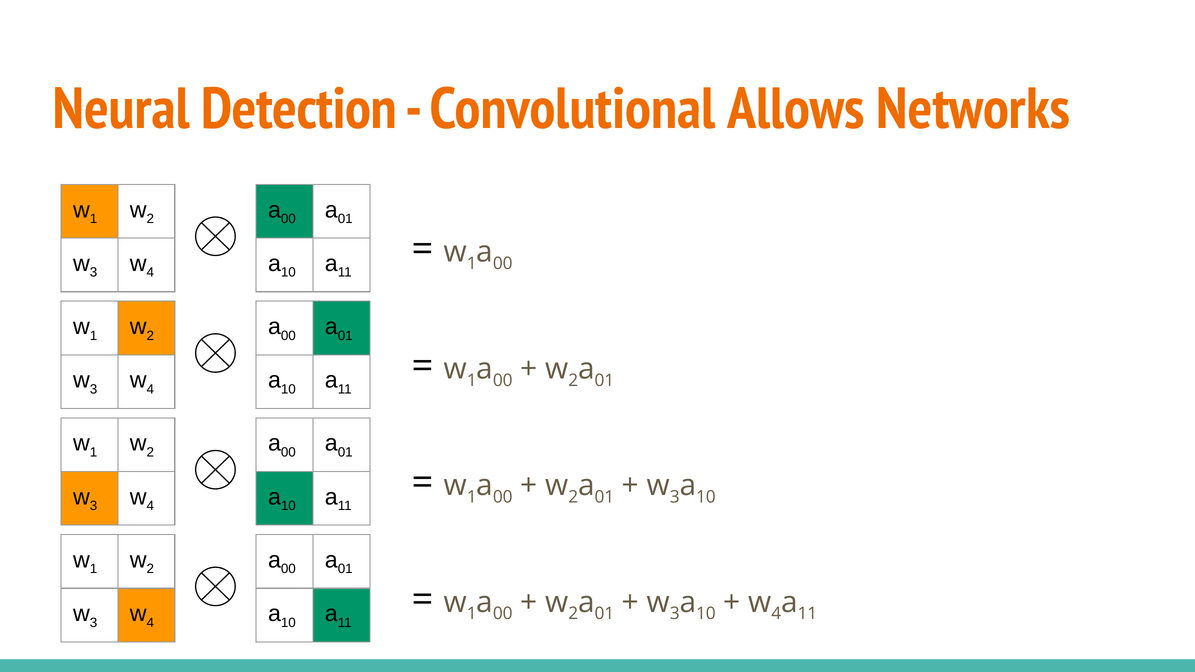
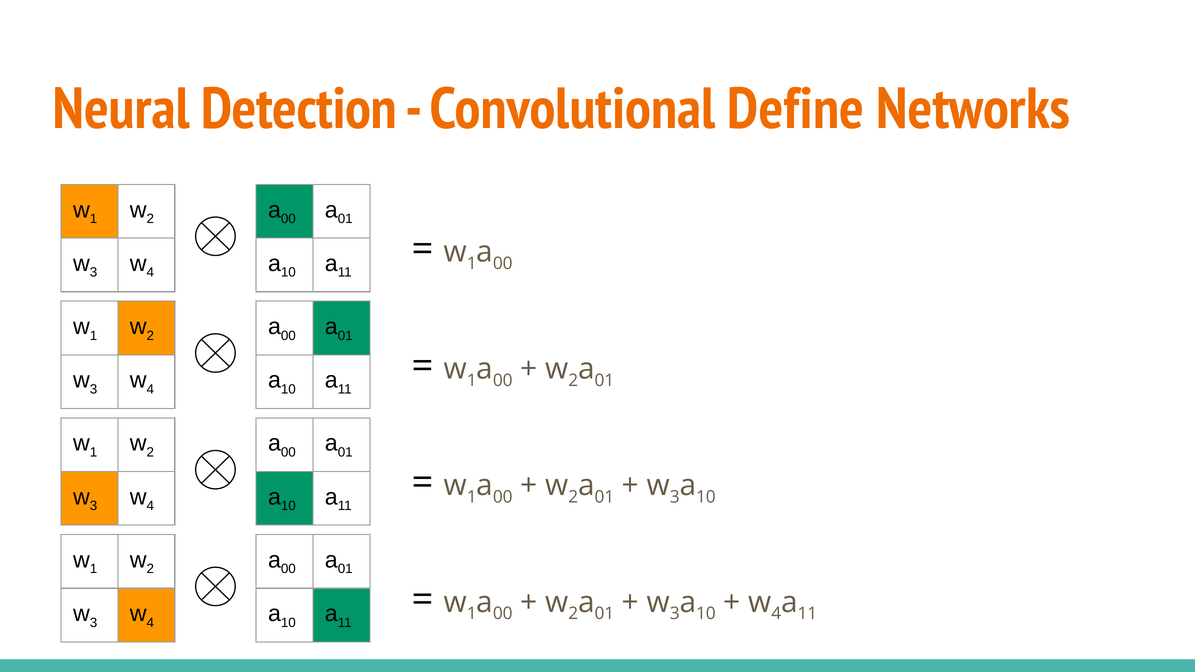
Allows: Allows -> Define
